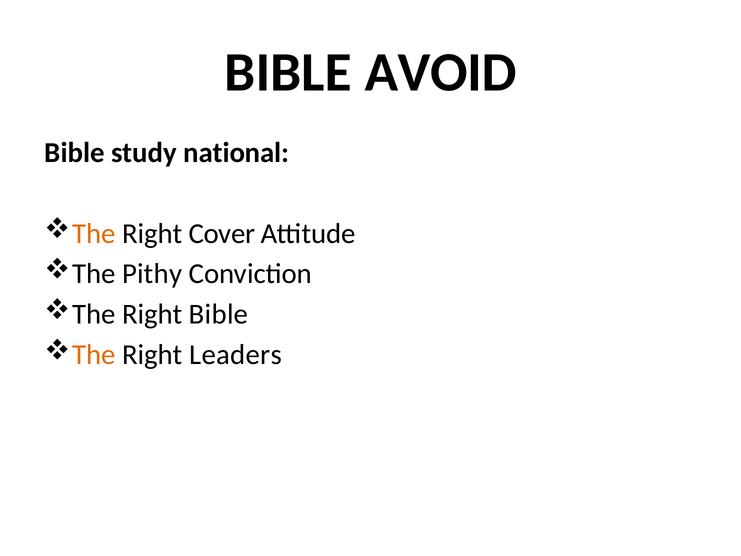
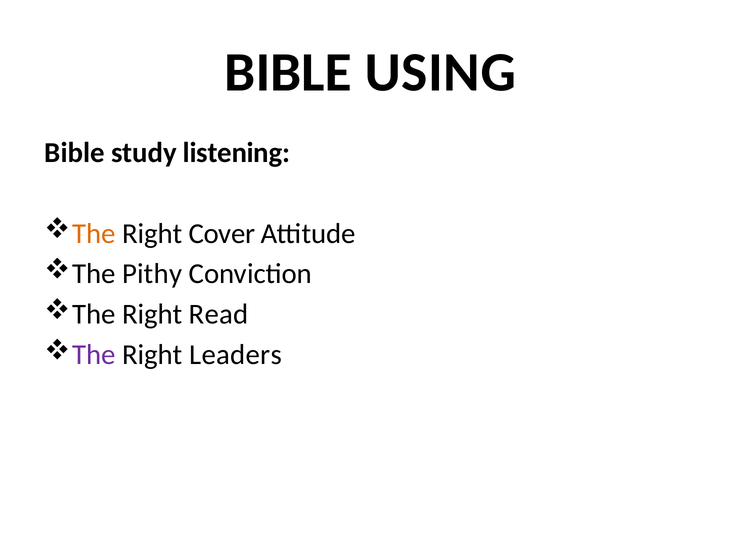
AVOID: AVOID -> USING
national: national -> listening
Right Bible: Bible -> Read
The at (94, 355) colour: orange -> purple
